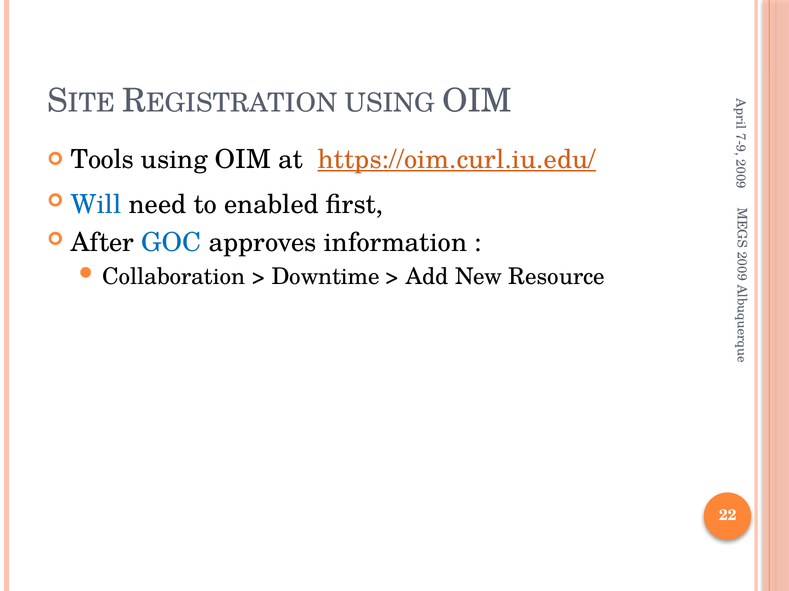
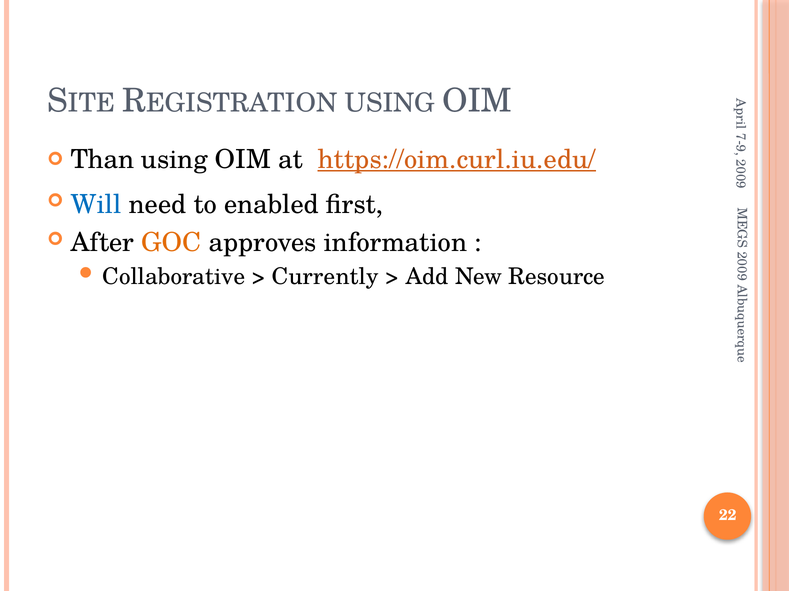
Tools: Tools -> Than
GOC colour: blue -> orange
Collaboration: Collaboration -> Collaborative
Downtime: Downtime -> Currently
